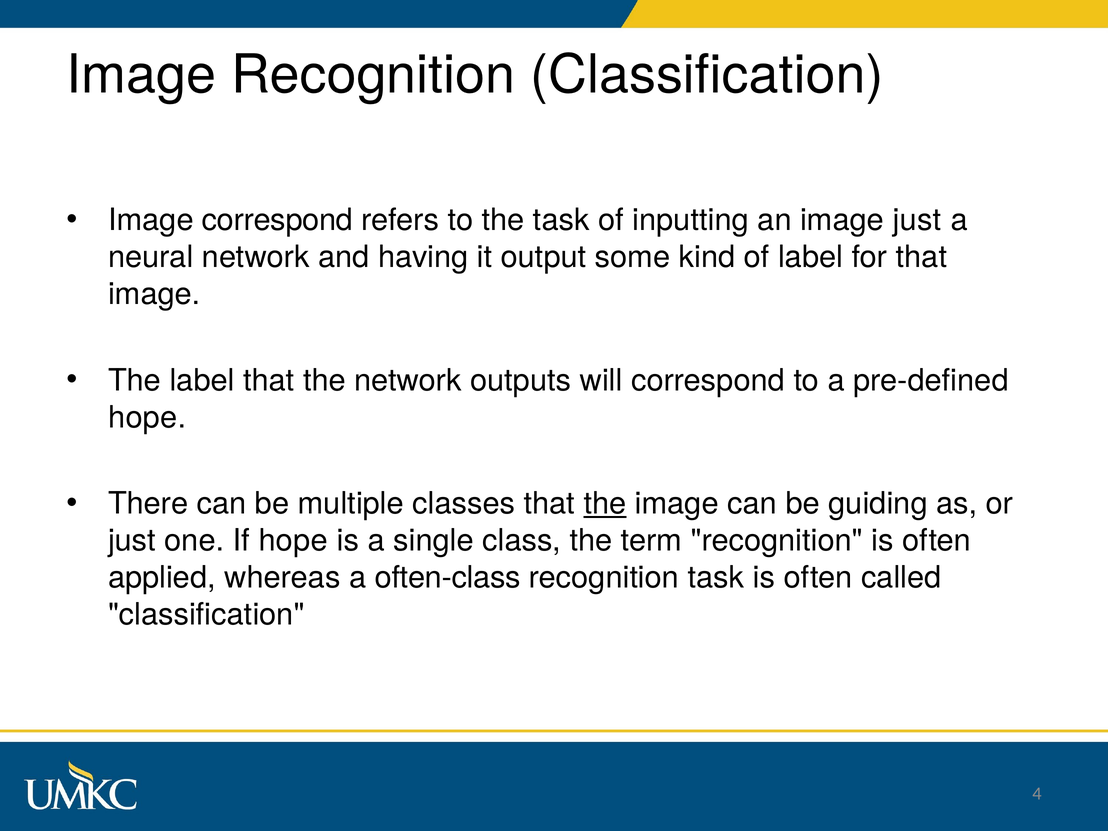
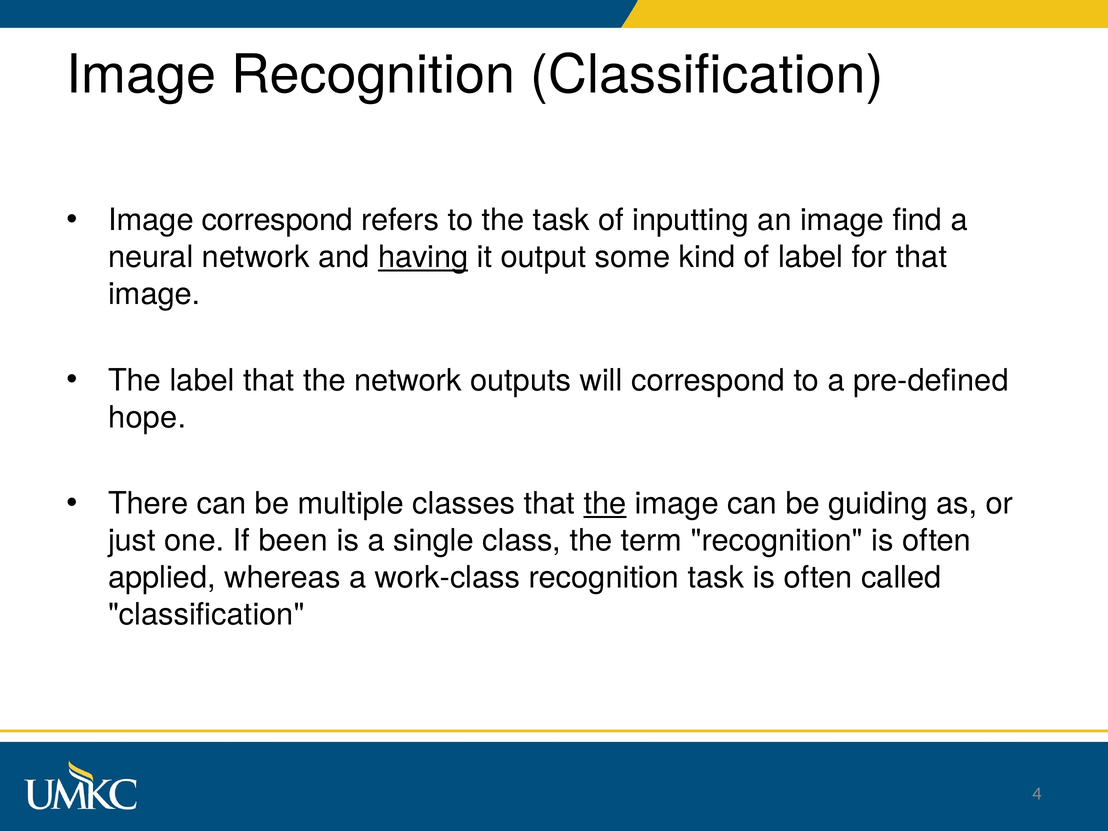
image just: just -> find
having underline: none -> present
If hope: hope -> been
often-class: often-class -> work-class
